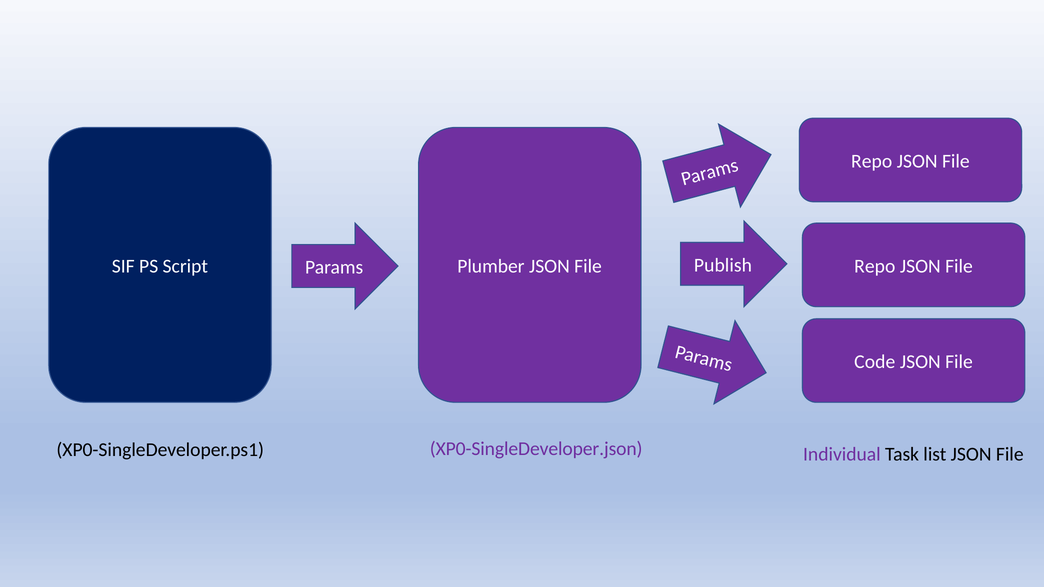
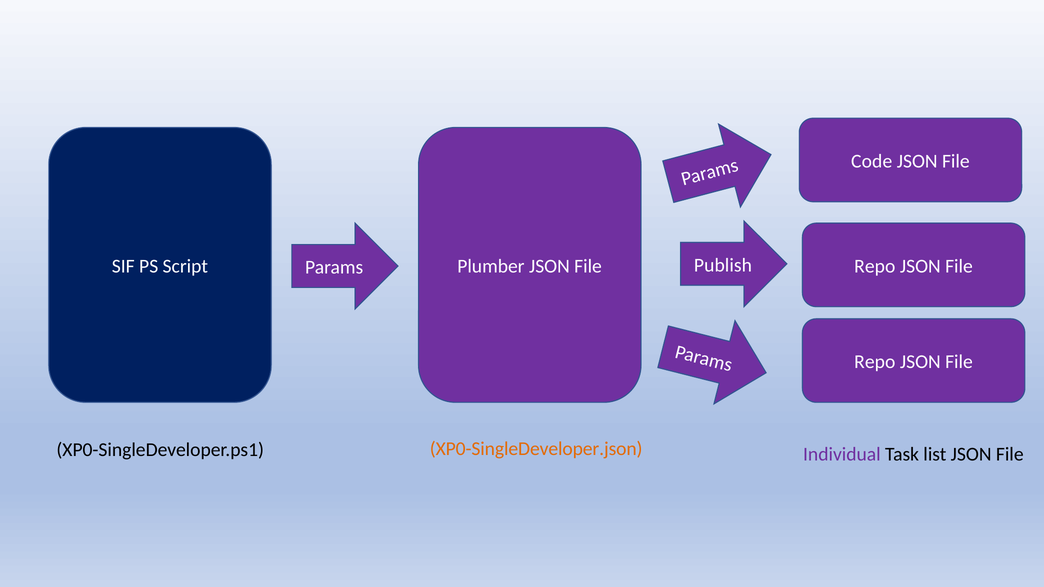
Repo at (872, 161): Repo -> Code
Code at (875, 362): Code -> Repo
XP0-SingleDeveloper.json colour: purple -> orange
